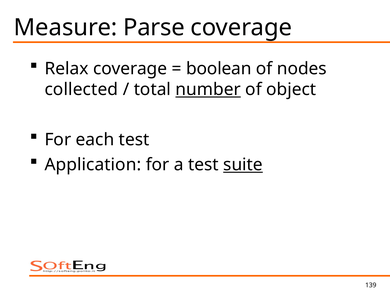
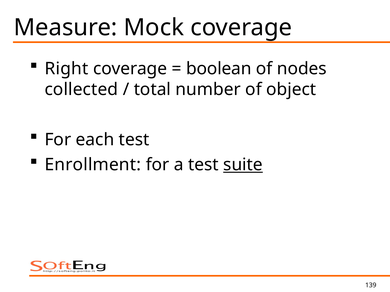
Parse: Parse -> Mock
Relax: Relax -> Right
number underline: present -> none
Application: Application -> Enrollment
